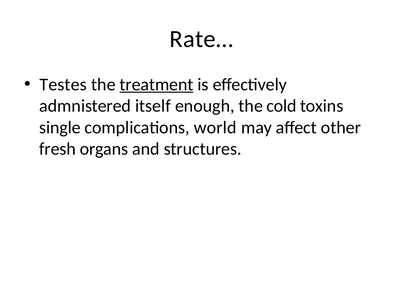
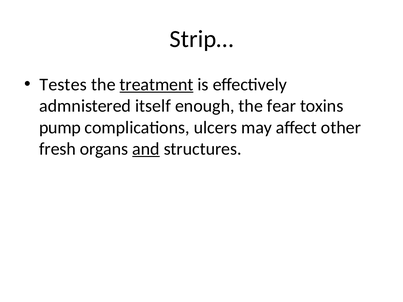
Rate…: Rate… -> Strip…
cold: cold -> fear
single: single -> pump
world: world -> ulcers
and underline: none -> present
